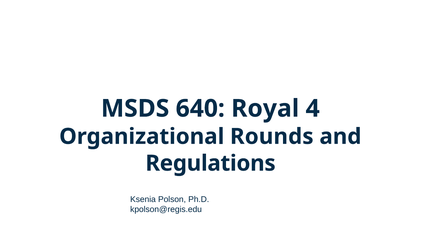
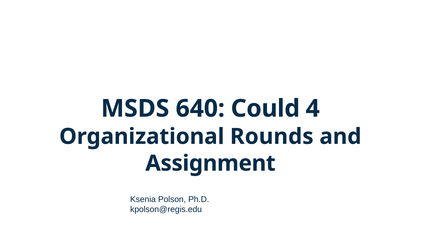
Royal: Royal -> Could
Regulations: Regulations -> Assignment
